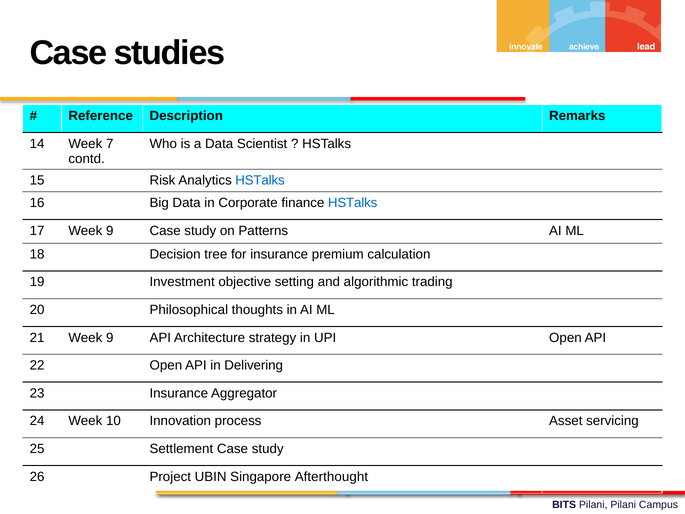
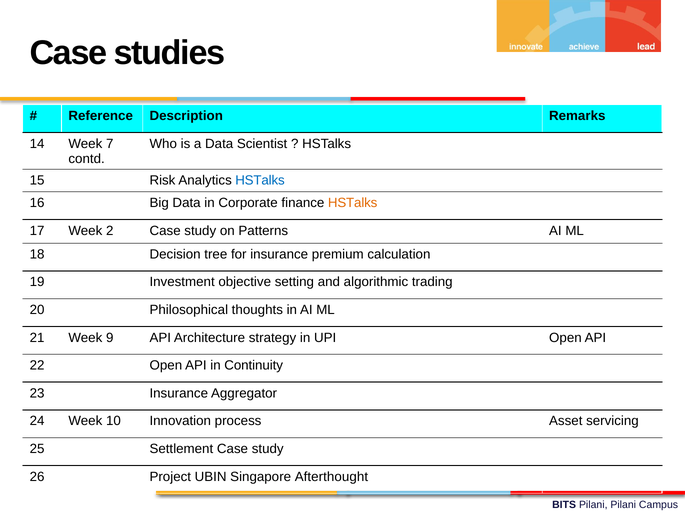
HSTalks at (353, 203) colour: blue -> orange
17 Week 9: 9 -> 2
Delivering: Delivering -> Continuity
